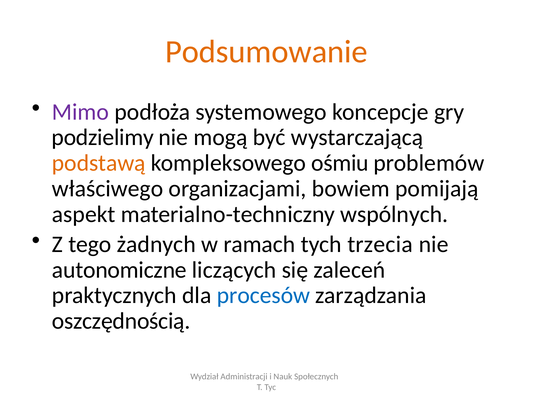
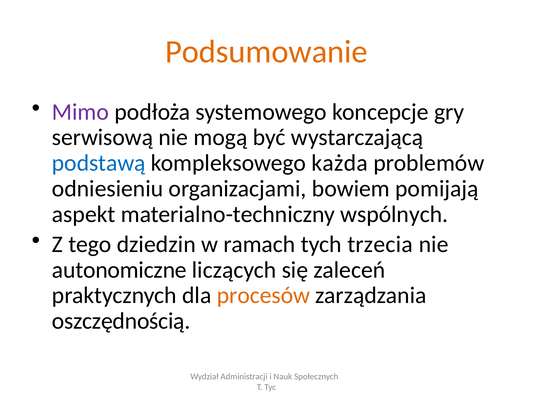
podzielimy: podzielimy -> serwisową
podstawą colour: orange -> blue
ośmiu: ośmiu -> każda
właściwego: właściwego -> odniesieniu
żadnych: żadnych -> dziedzin
procesów colour: blue -> orange
